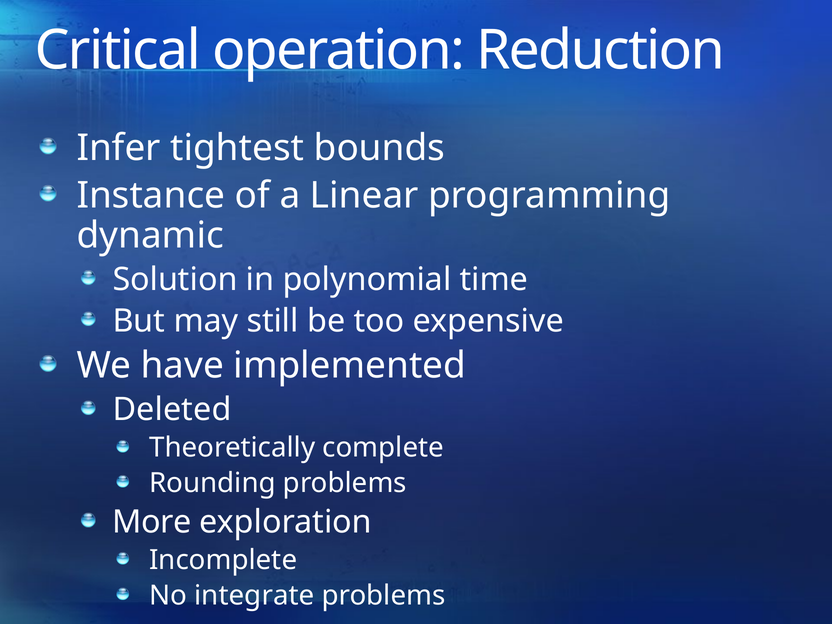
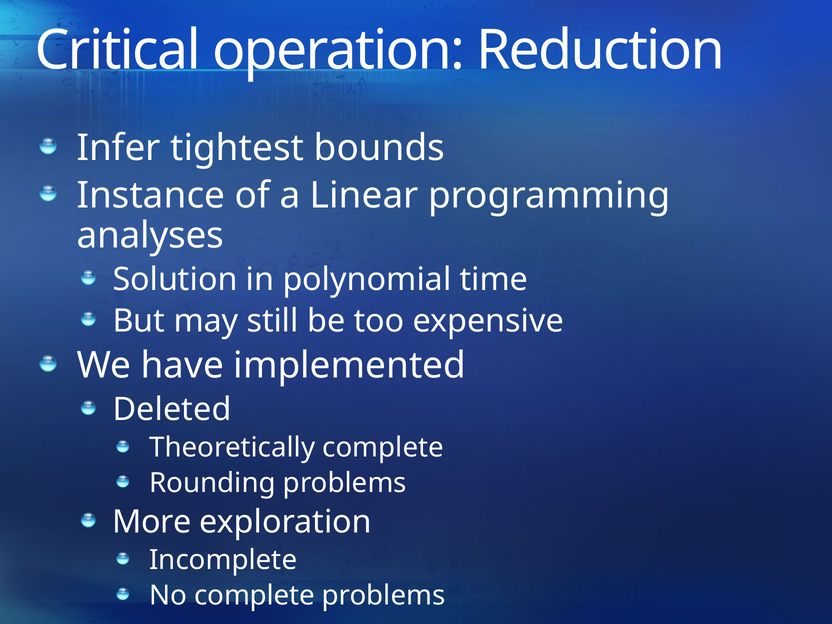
dynamic: dynamic -> analyses
No integrate: integrate -> complete
